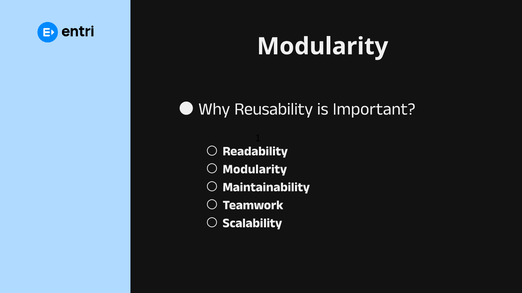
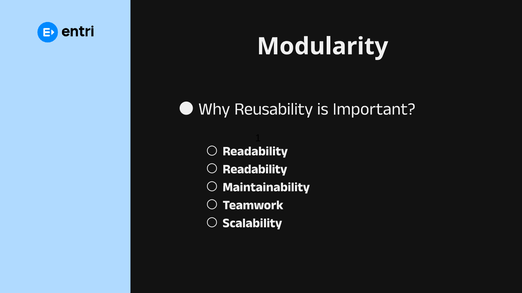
Modularity at (255, 169): Modularity -> Readability
